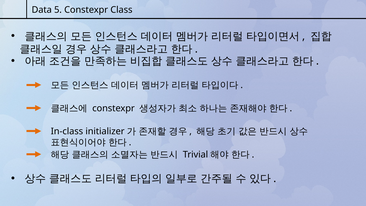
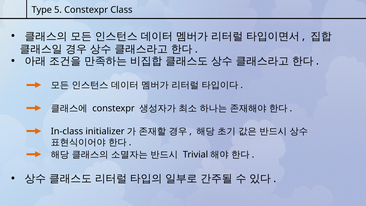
Data: Data -> Type
